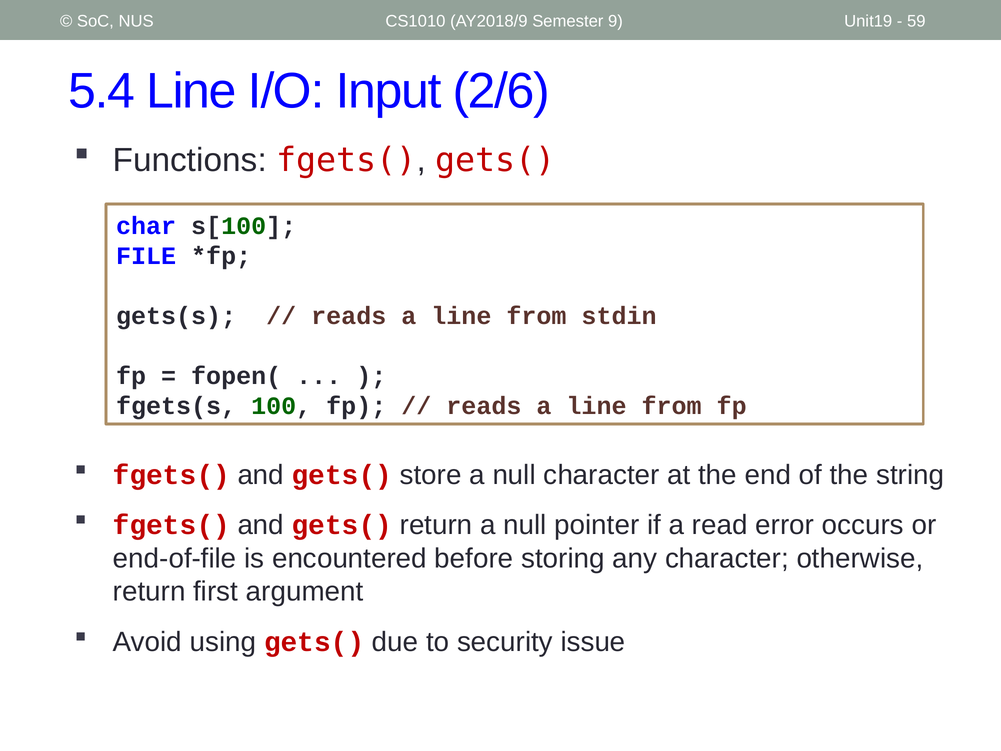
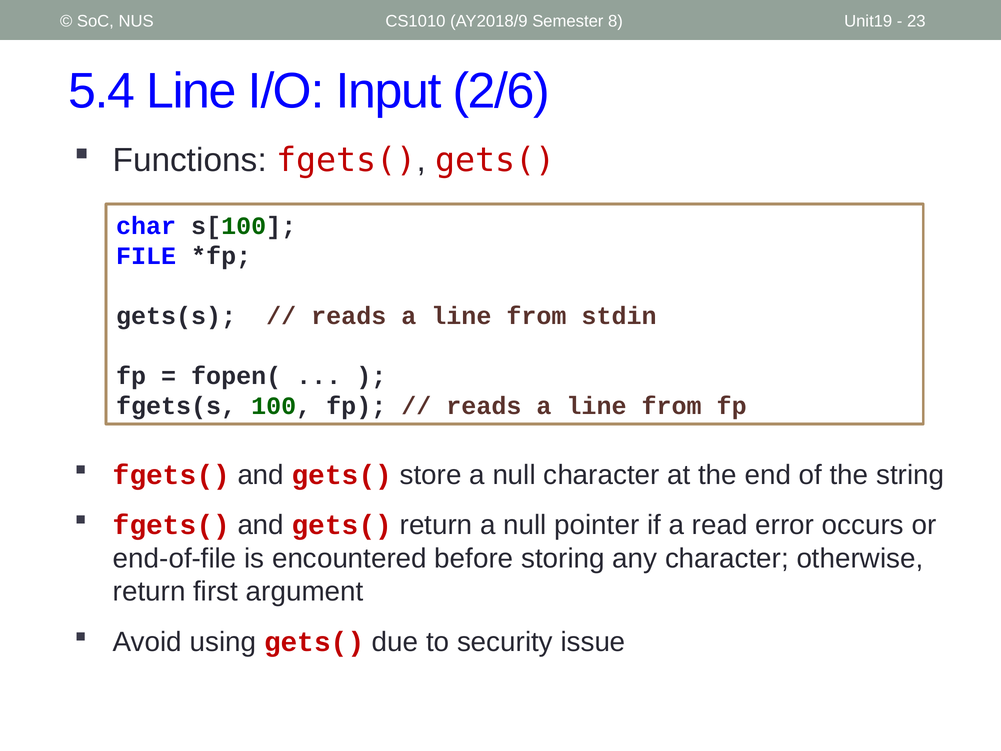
9: 9 -> 8
59: 59 -> 23
